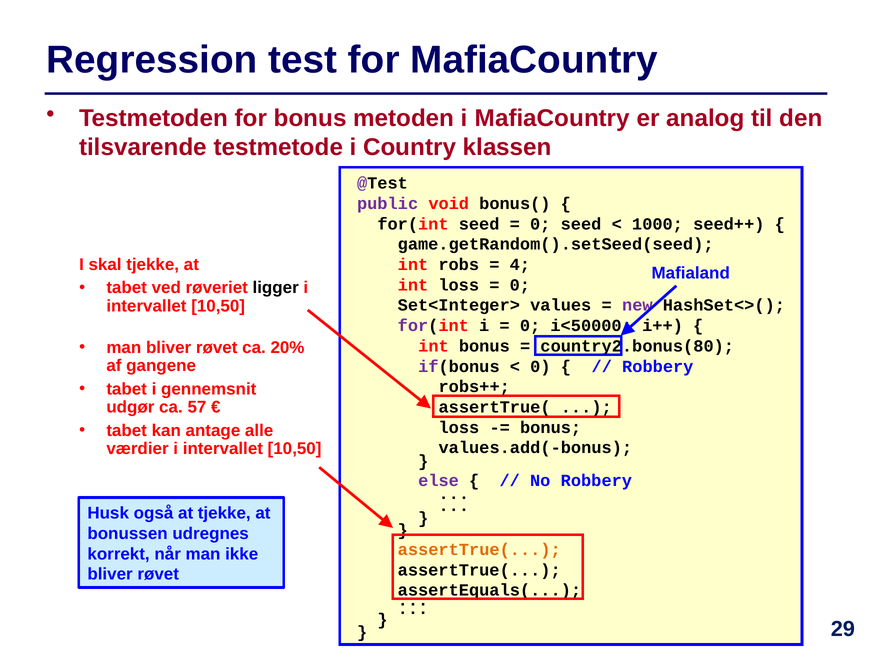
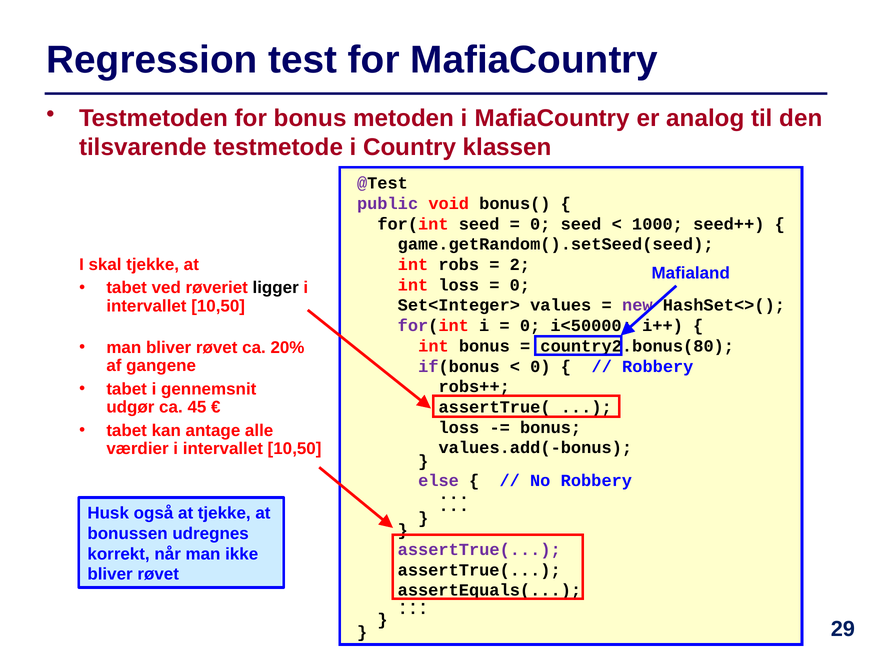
4: 4 -> 2
57: 57 -> 45
assertTrue( at (479, 550) colour: orange -> purple
